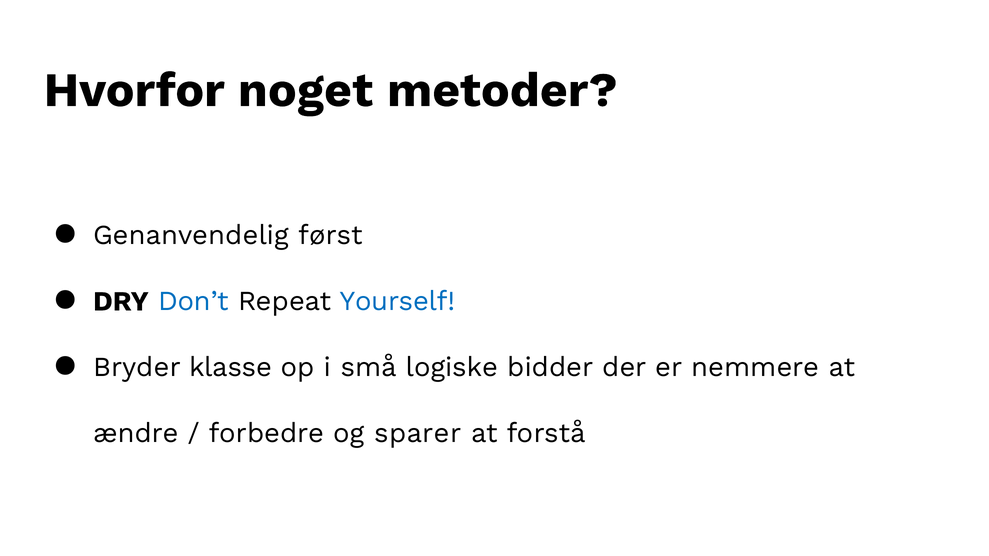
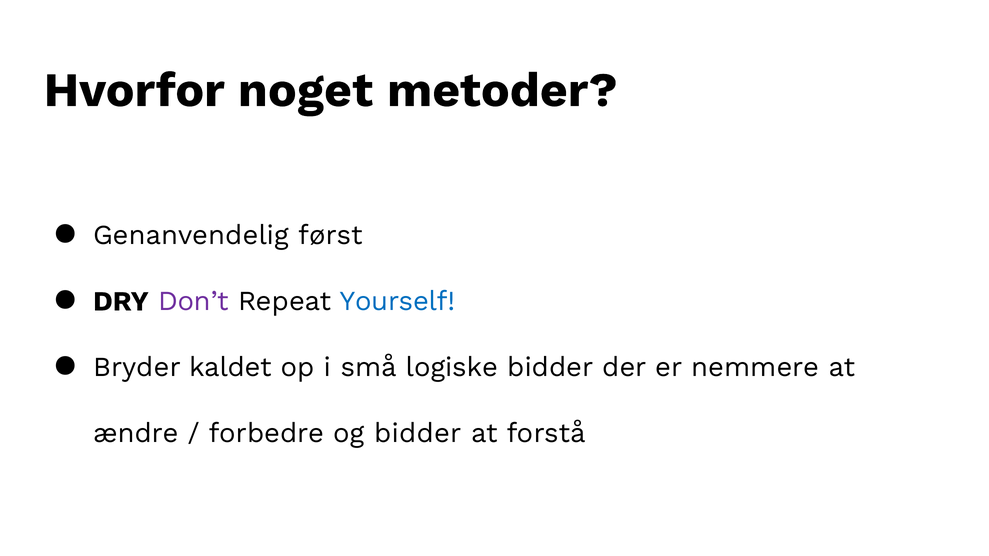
Don’t colour: blue -> purple
klasse: klasse -> kaldet
og sparer: sparer -> bidder
